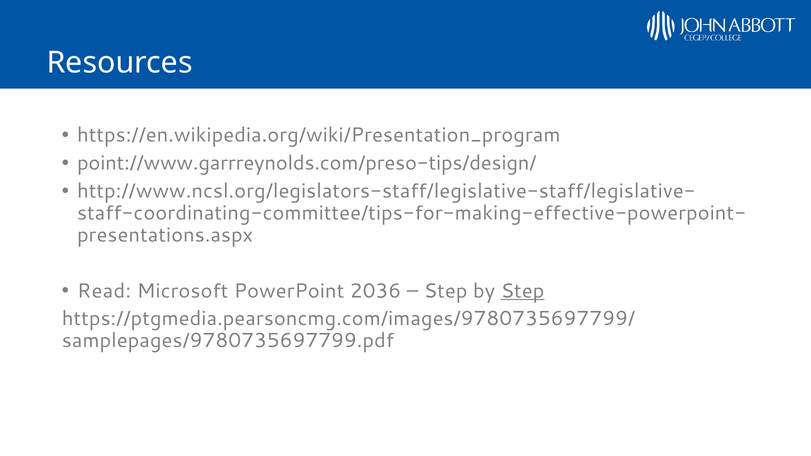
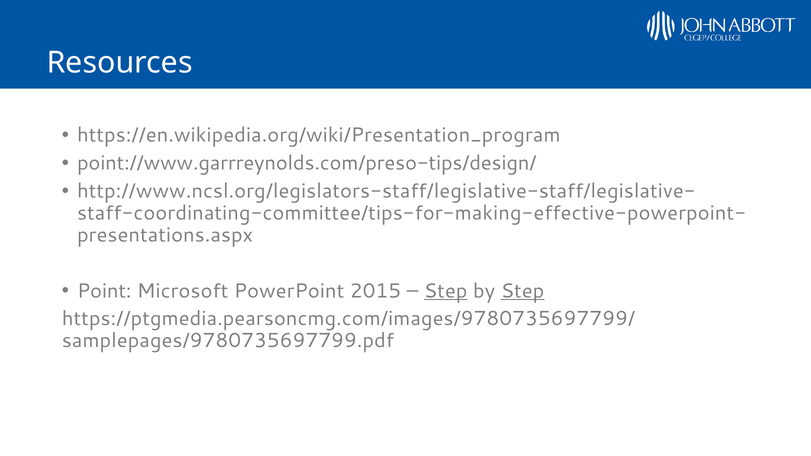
Read: Read -> Point
2036: 2036 -> 2015
Step at (446, 291) underline: none -> present
